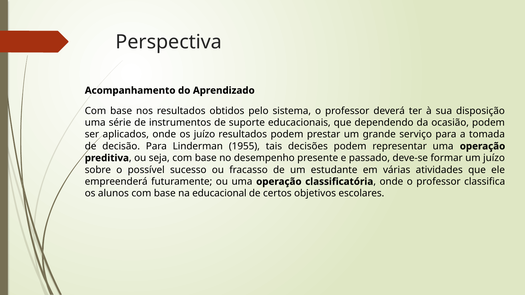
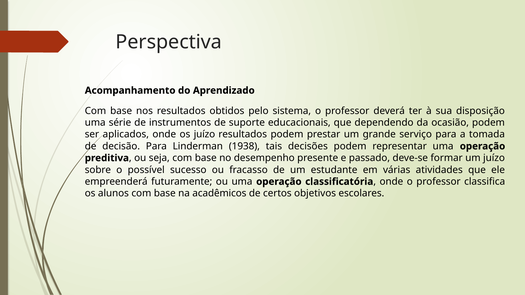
1955: 1955 -> 1938
educacional: educacional -> acadêmicos
